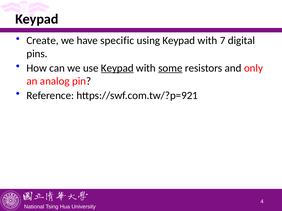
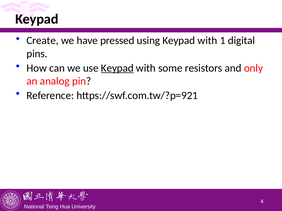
specific: specific -> pressed
7: 7 -> 1
some underline: present -> none
